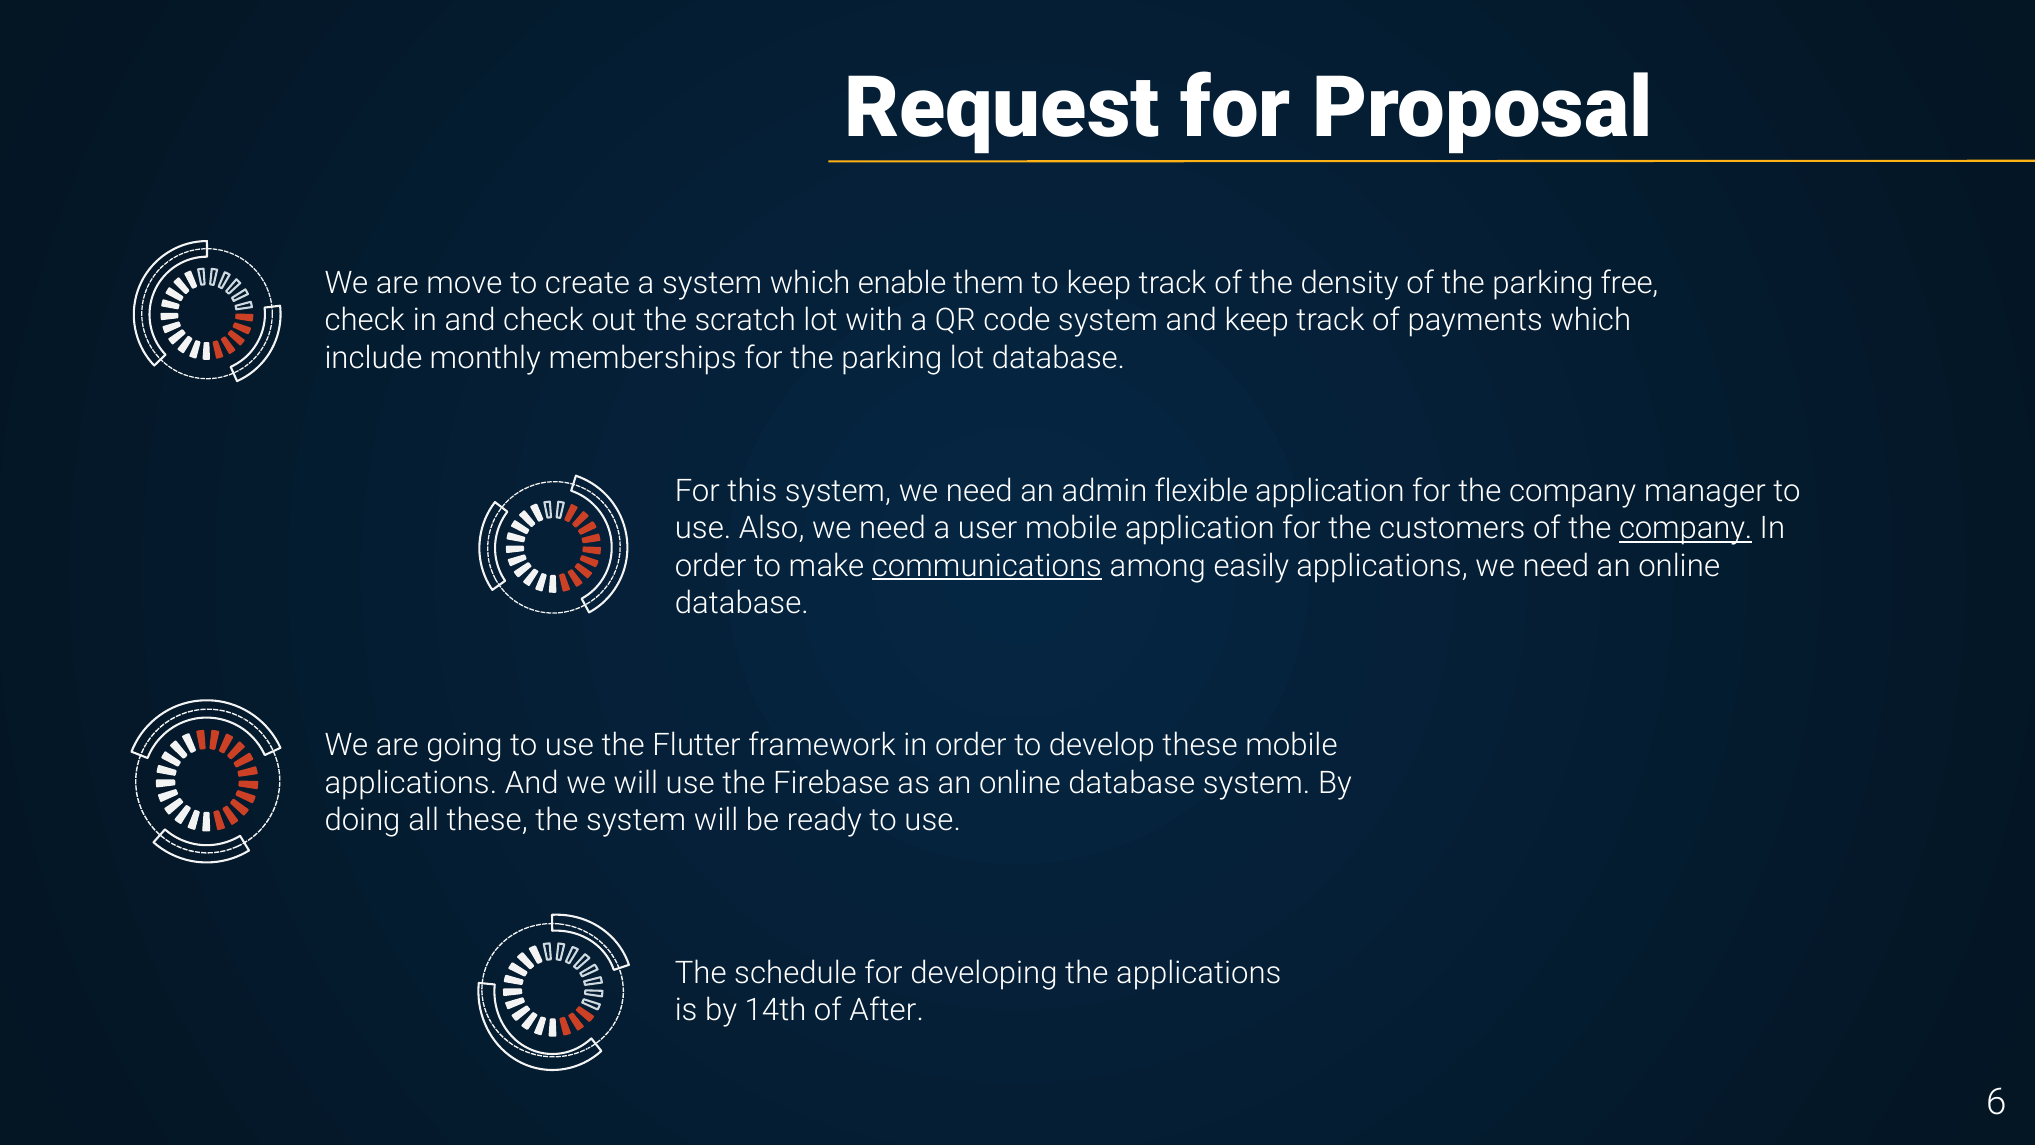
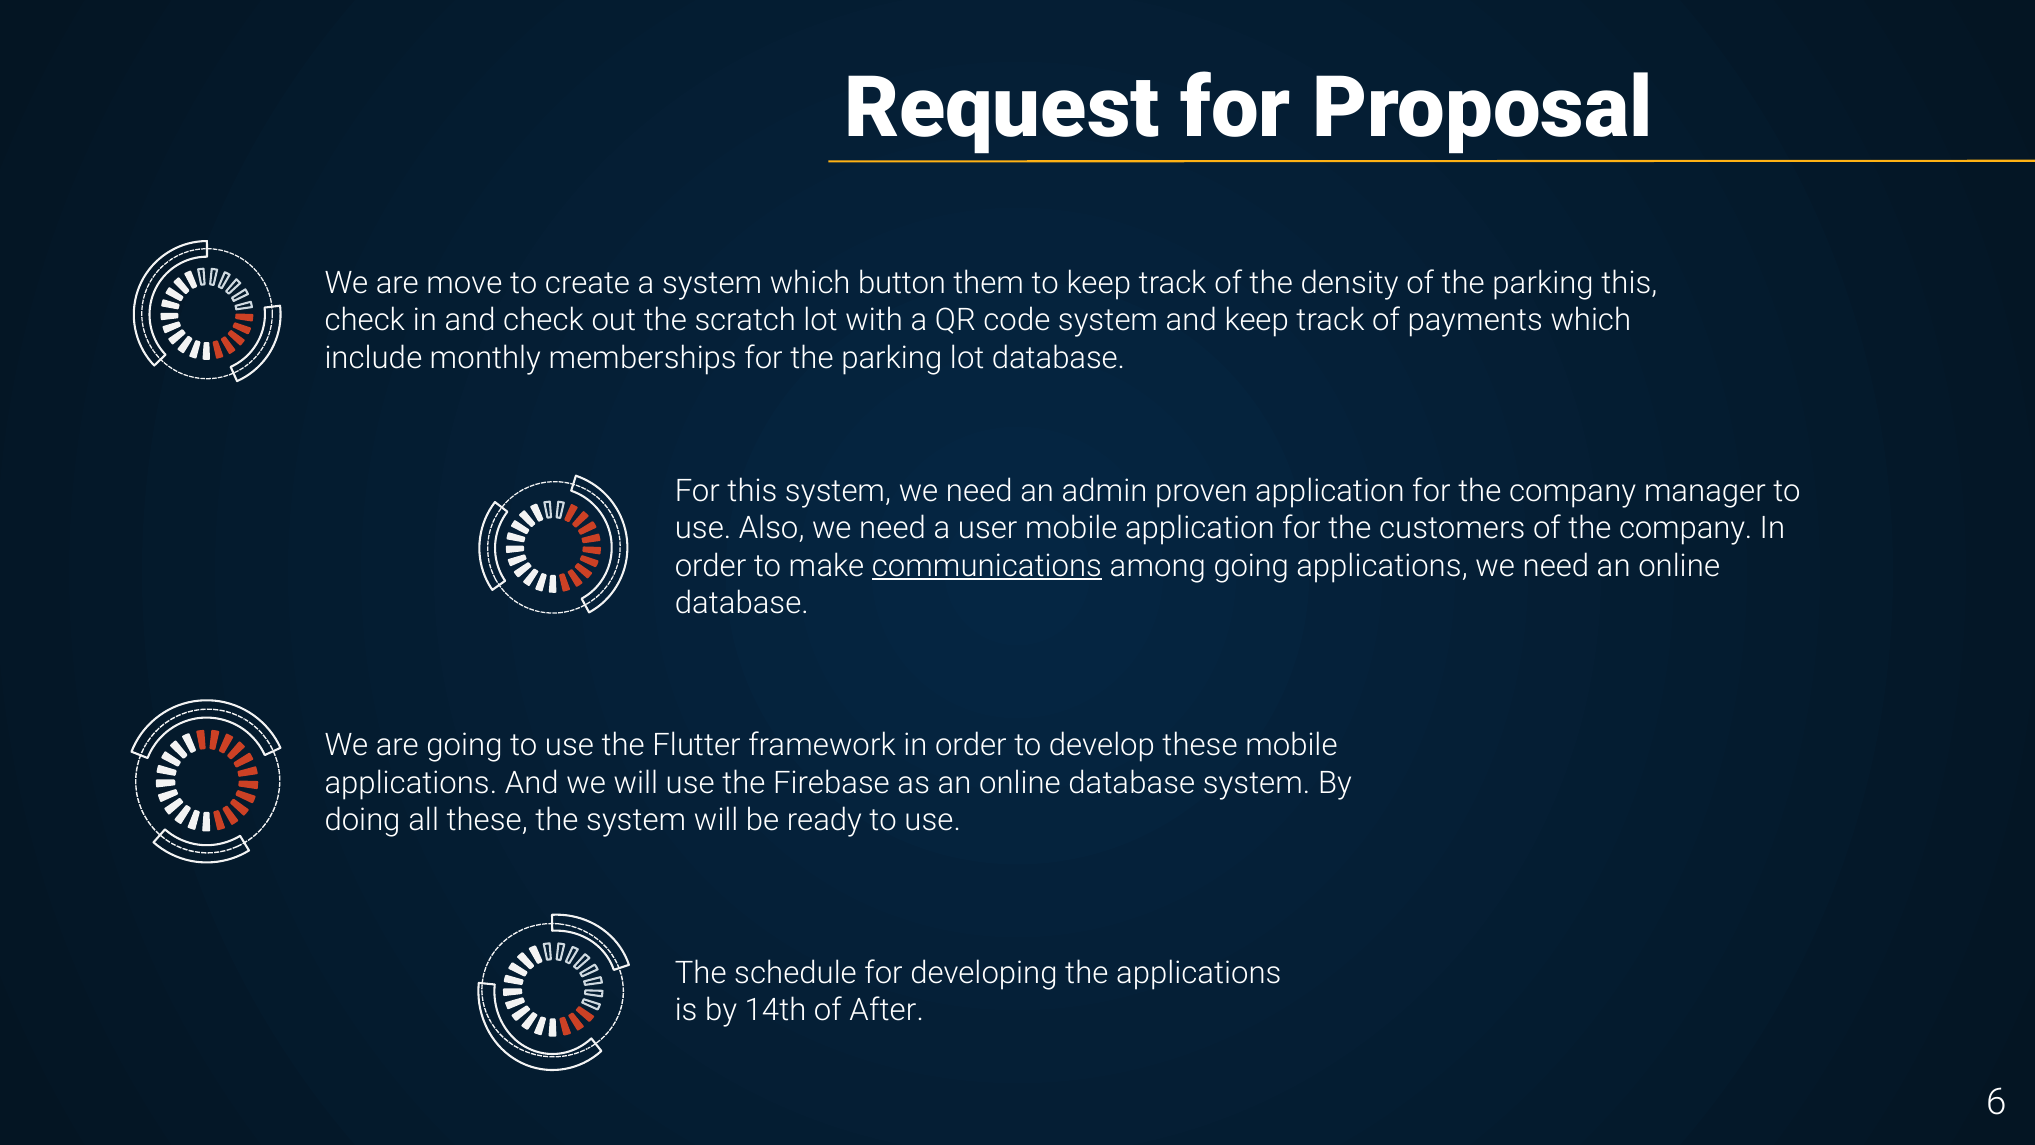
enable: enable -> button
parking free: free -> this
flexible: flexible -> proven
company at (1686, 528) underline: present -> none
among easily: easily -> going
